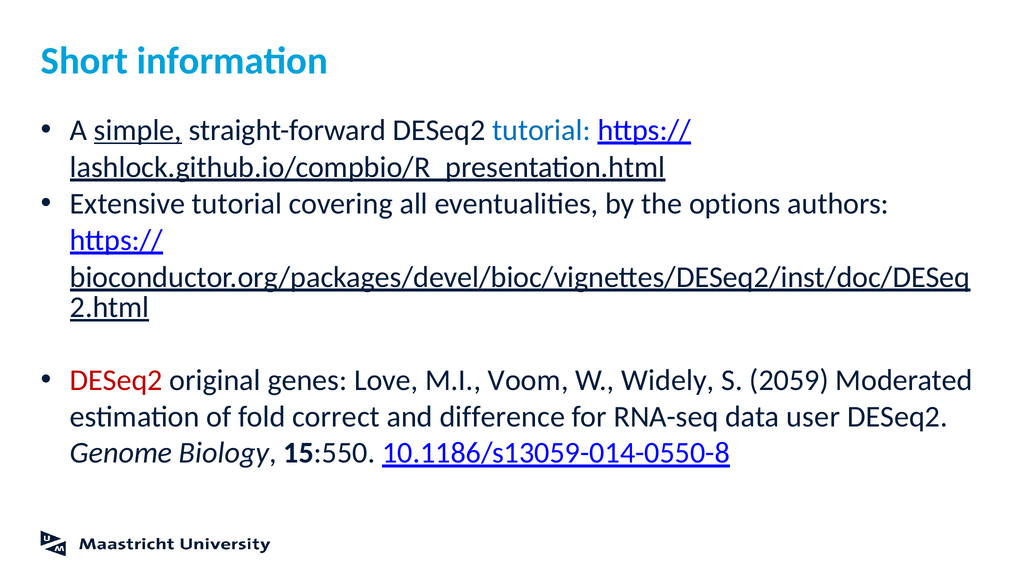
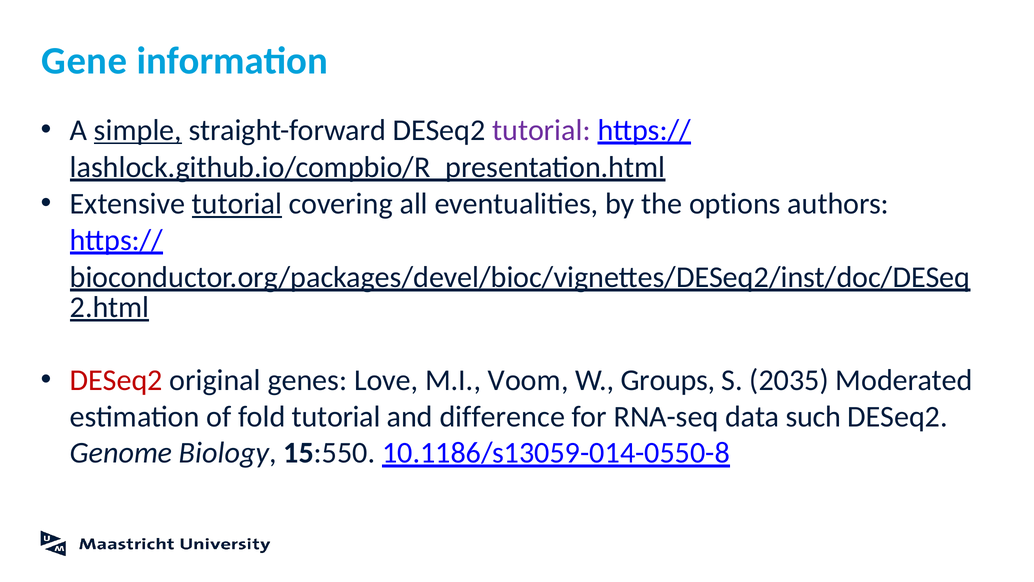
Short: Short -> Gene
tutorial at (541, 130) colour: blue -> purple
tutorial at (237, 204) underline: none -> present
Widely: Widely -> Groups
2059: 2059 -> 2035
fold correct: correct -> tutorial
user: user -> such
